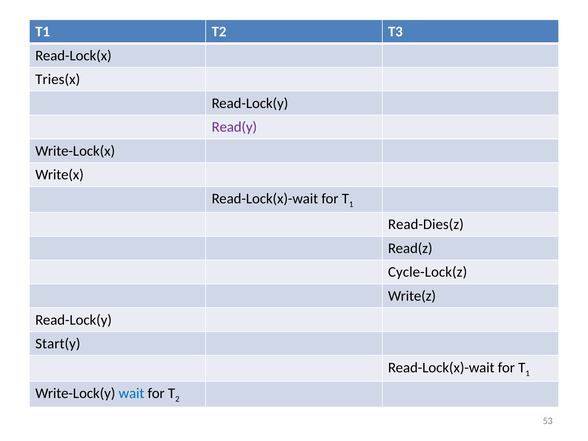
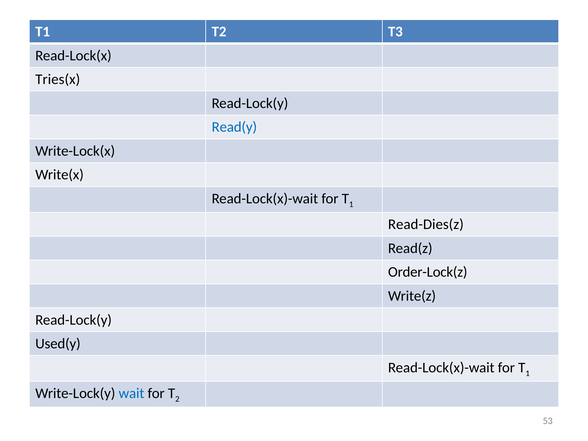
Read(y colour: purple -> blue
Cycle-Lock(z: Cycle-Lock(z -> Order-Lock(z
Start(y: Start(y -> Used(y
